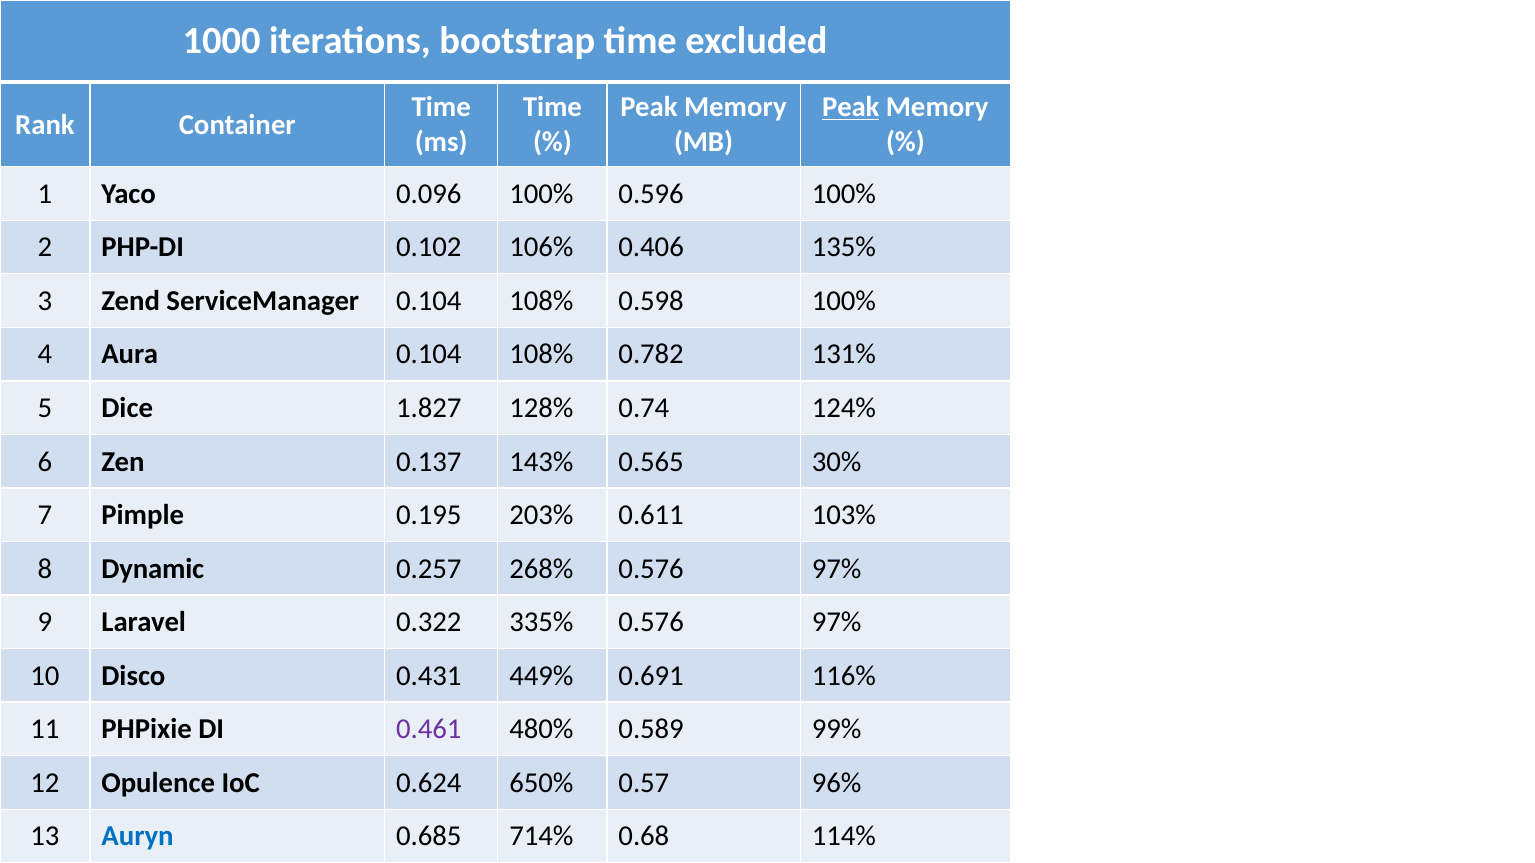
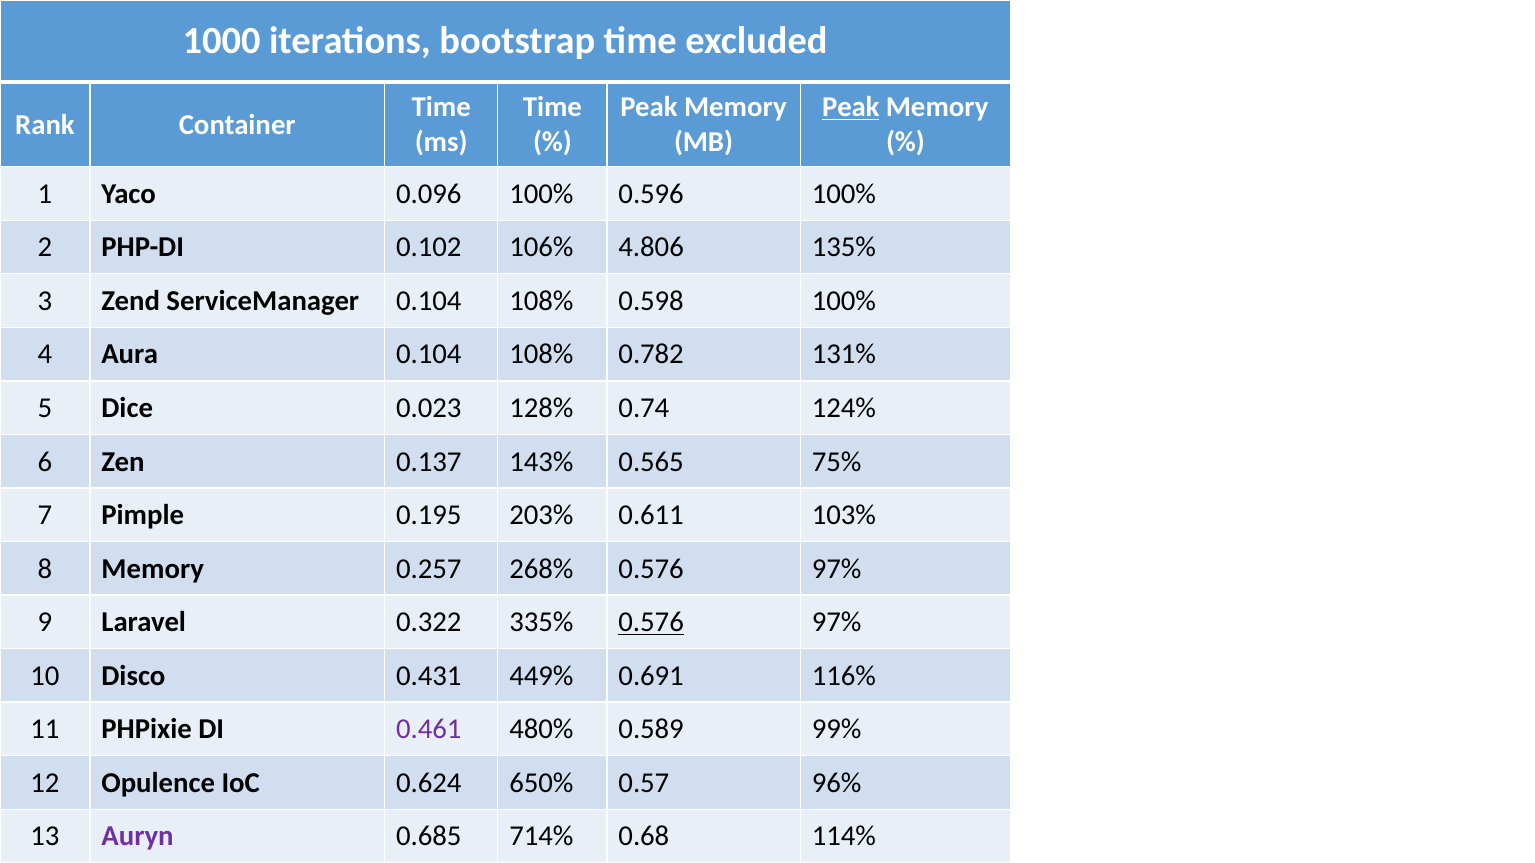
0.406: 0.406 -> 4.806
1.827: 1.827 -> 0.023
30%: 30% -> 75%
8 Dynamic: Dynamic -> Memory
0.576 at (651, 623) underline: none -> present
Auryn colour: blue -> purple
